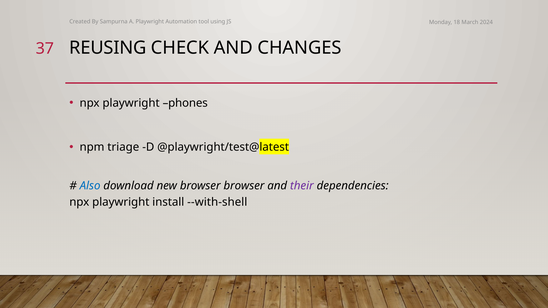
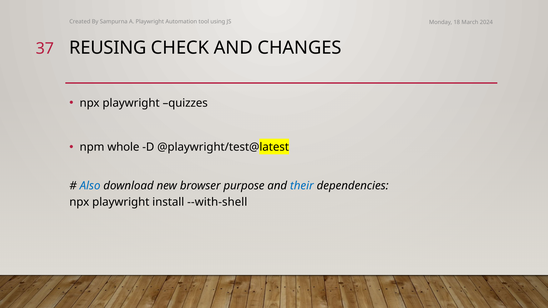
phones: phones -> quizzes
triage: triage -> whole
browser browser: browser -> purpose
their colour: purple -> blue
